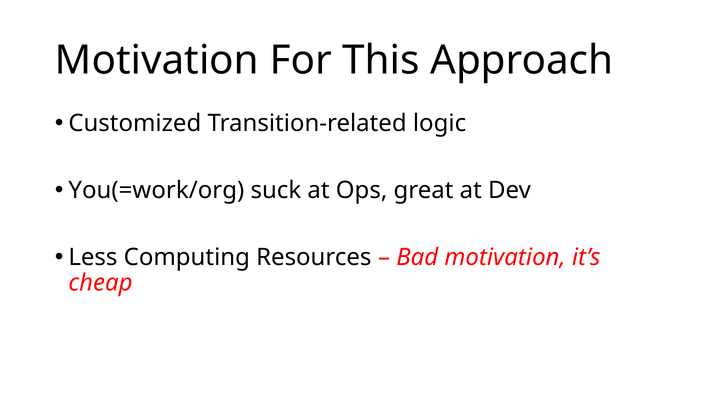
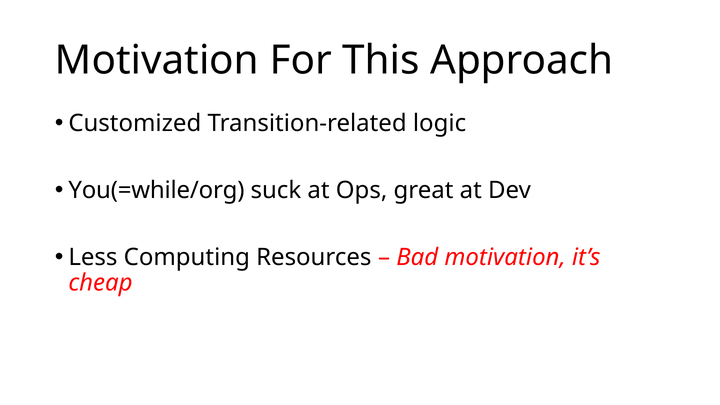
You(=work/org: You(=work/org -> You(=while/org
